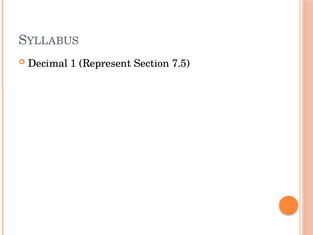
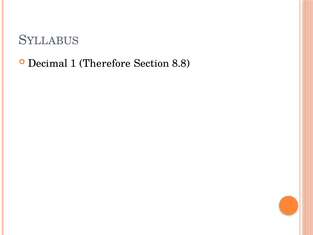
Represent: Represent -> Therefore
7.5: 7.5 -> 8.8
